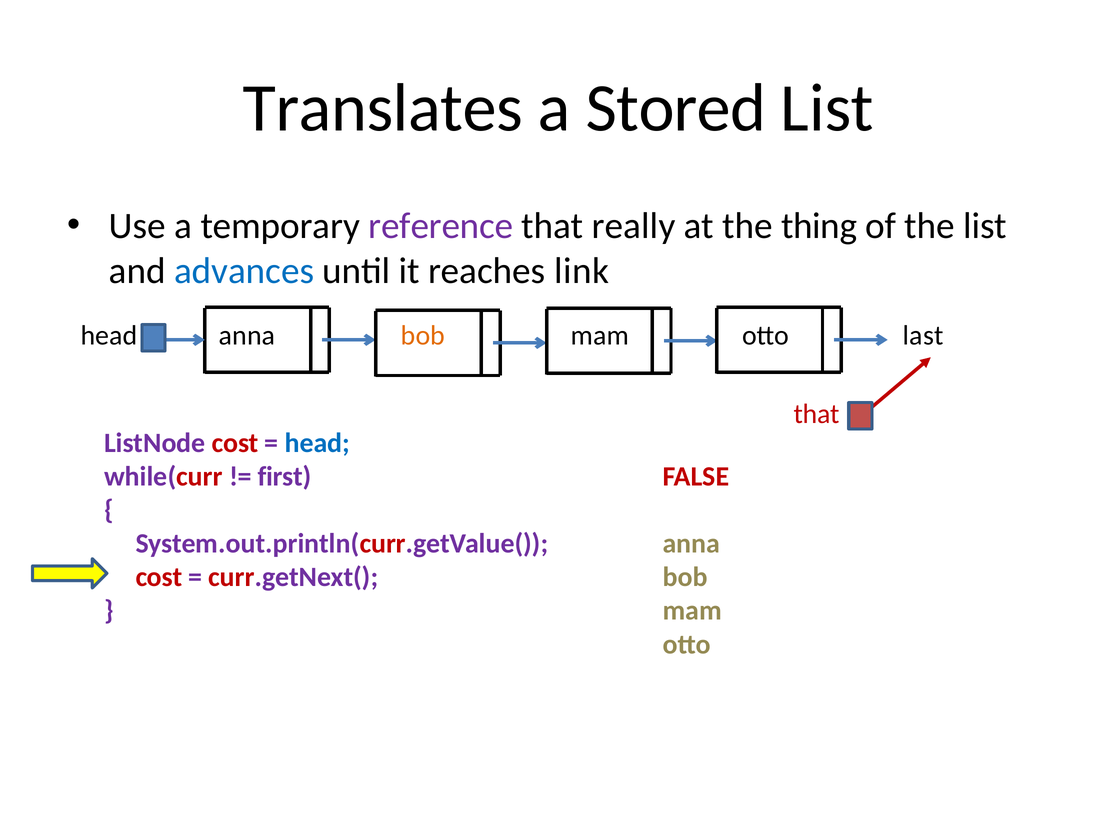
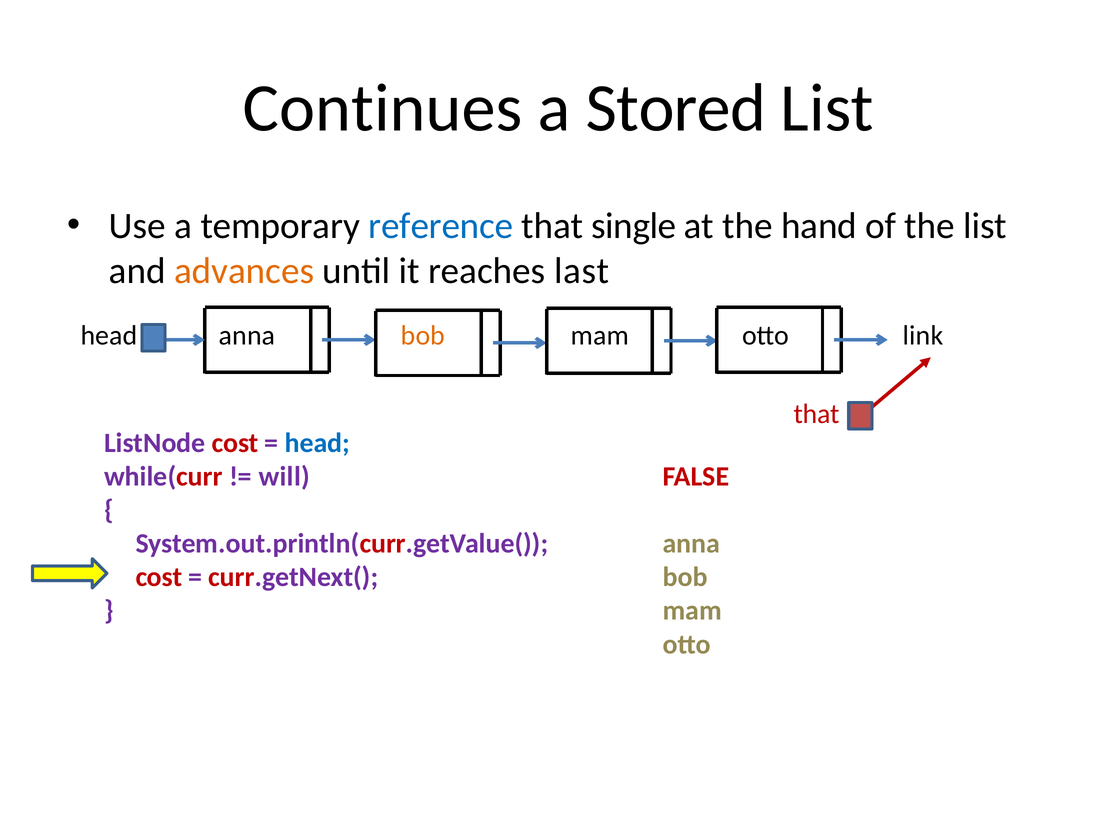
Translates: Translates -> Continues
reference colour: purple -> blue
really: really -> single
thing: thing -> hand
advances colour: blue -> orange
link: link -> last
last: last -> link
first: first -> will
